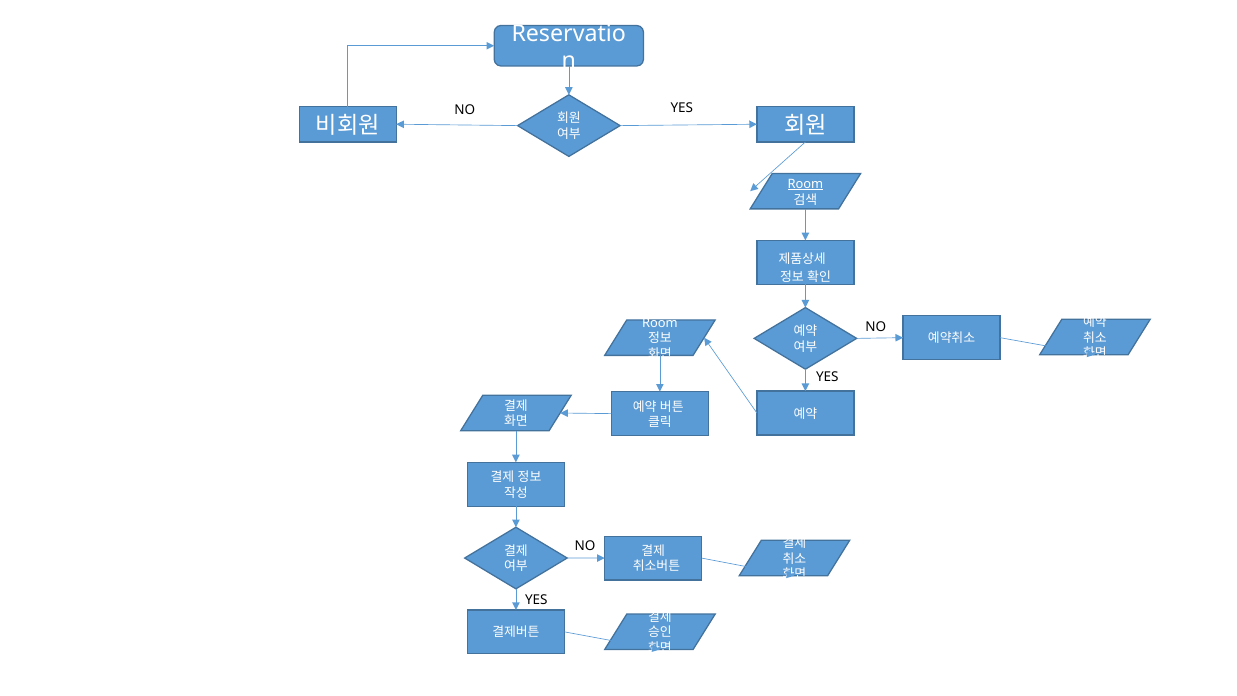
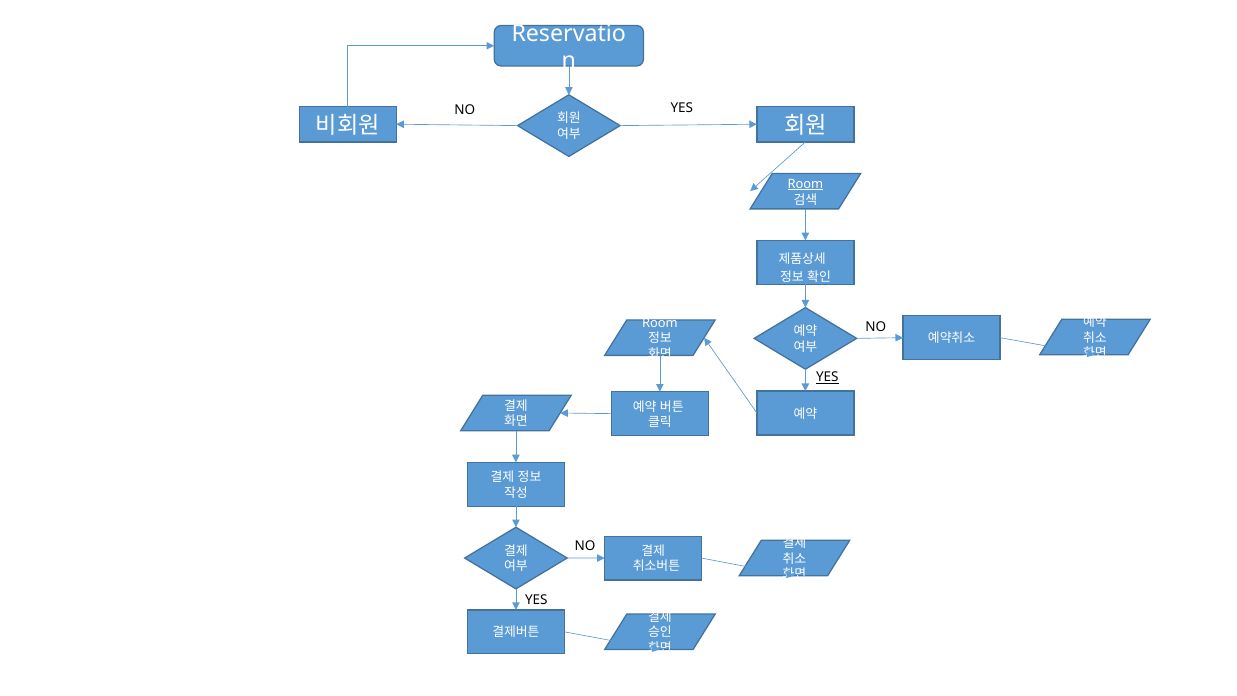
YES at (827, 377) underline: none -> present
